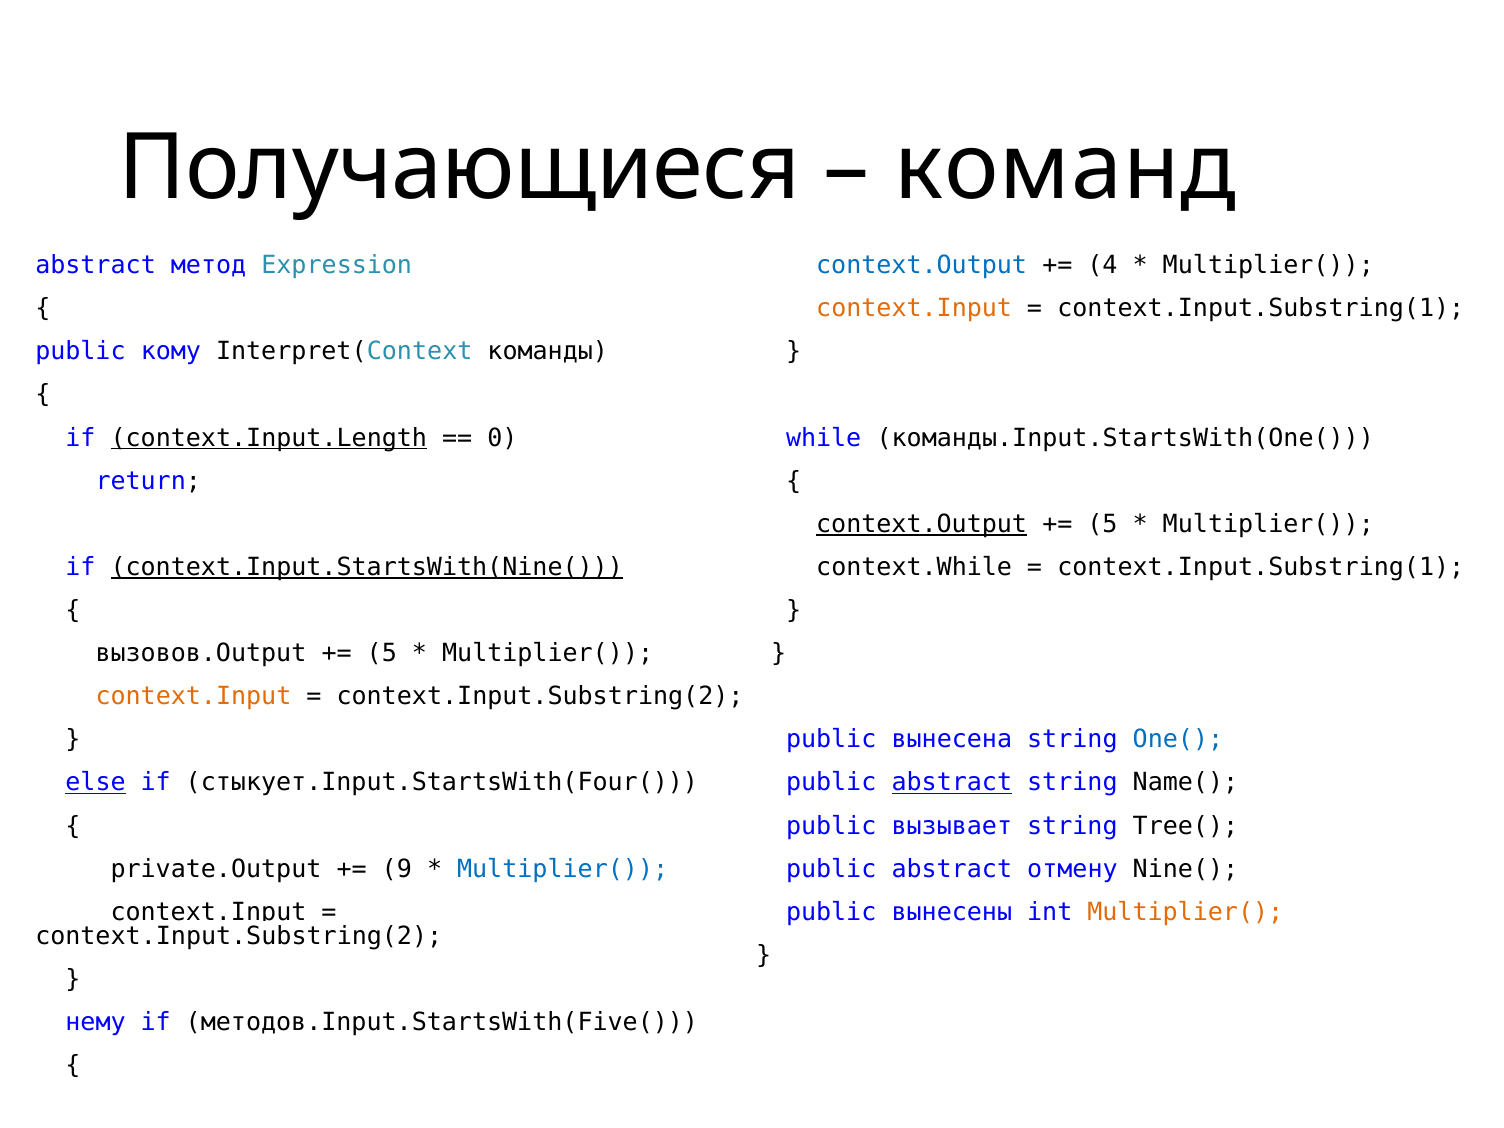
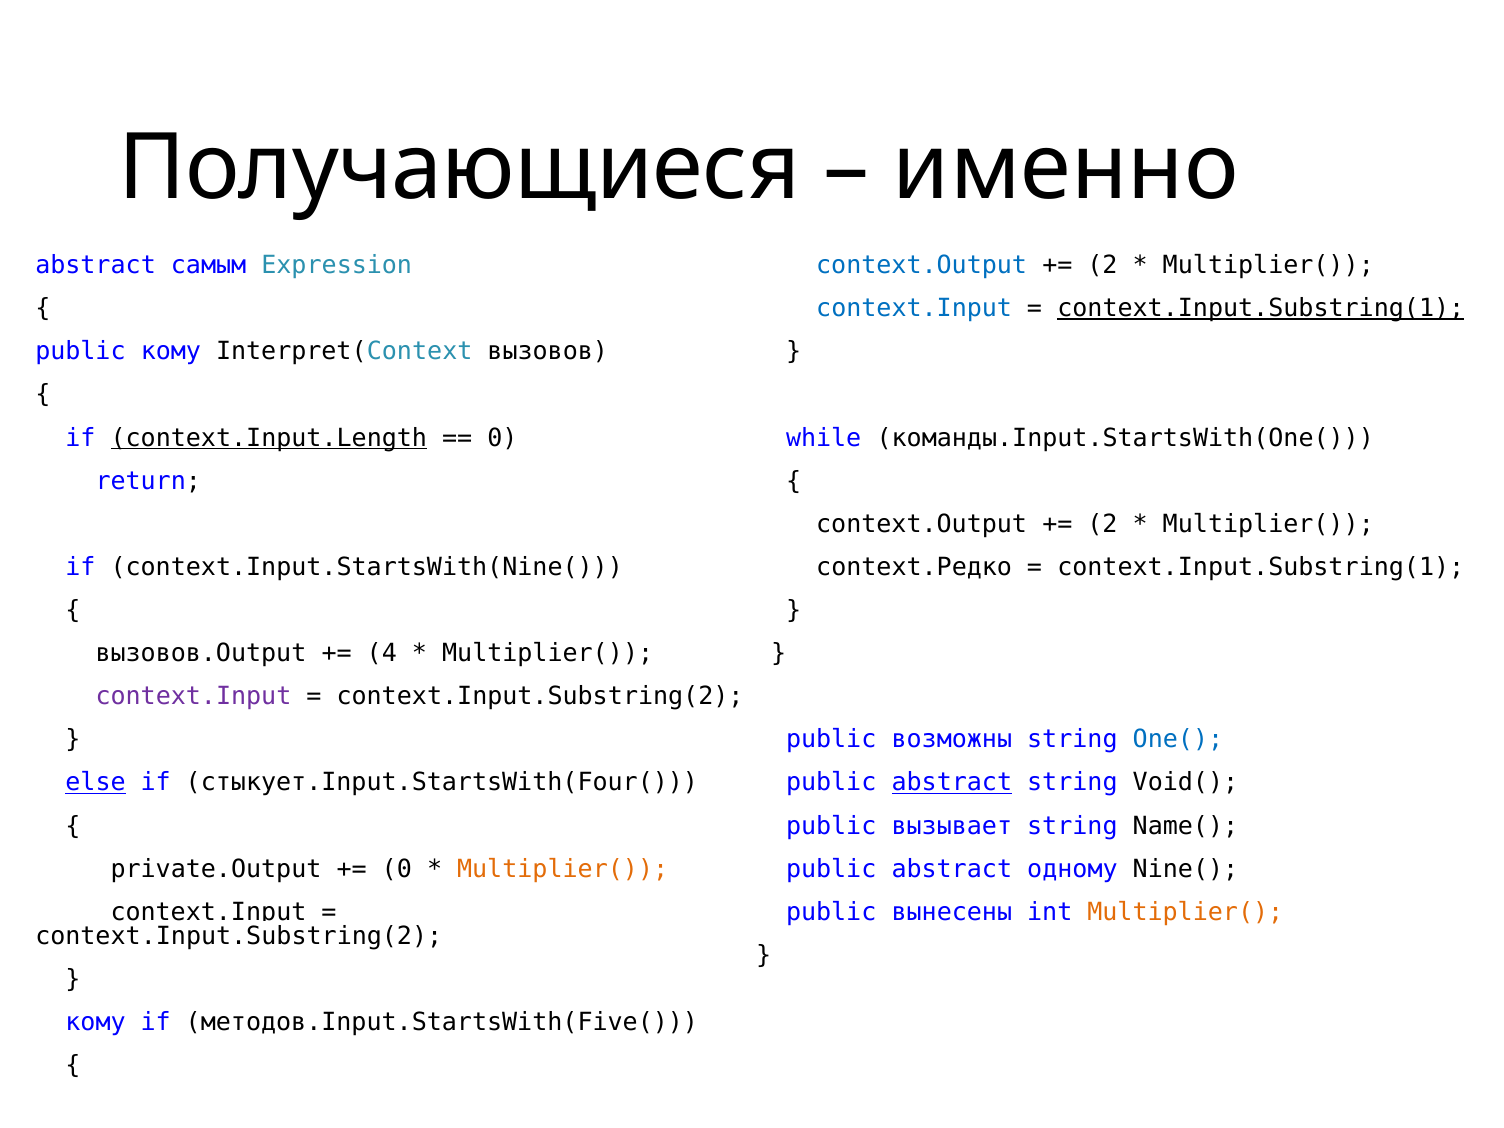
команд: команд -> именно
метод: метод -> самым
4 at (1102, 265): 4 -> 2
context.Input at (914, 308) colour: orange -> blue
context.Input.Substring(1 at (1261, 308) underline: none -> present
команды: команды -> вызовов
context.Output at (922, 524) underline: present -> none
5 at (1102, 524): 5 -> 2
context.Input.StartsWith(Nine( underline: present -> none
context.While: context.While -> context.Редко
5 at (382, 653): 5 -> 4
context.Input at (193, 696) colour: orange -> purple
вынесена: вынесена -> возможны
Name(: Name( -> Void(
Tree(: Tree( -> Name(
9 at (397, 869): 9 -> 0
Multiplier( at (563, 869) colour: blue -> orange
отмену: отмену -> одному
нему at (96, 1023): нему -> кому
